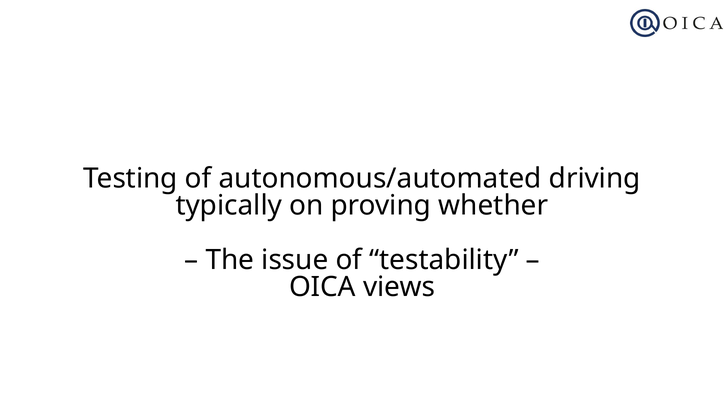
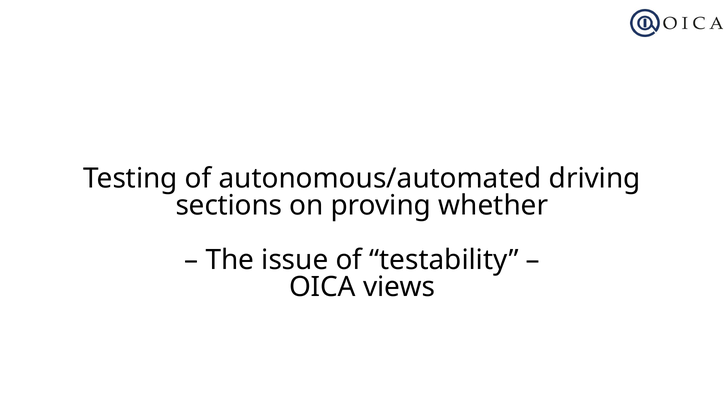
typically: typically -> sections
